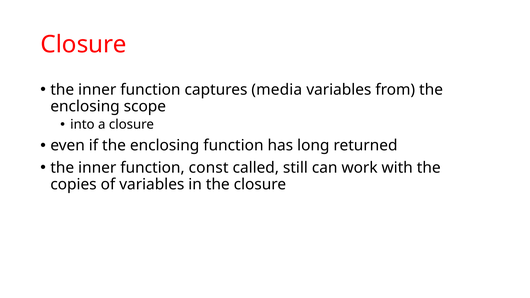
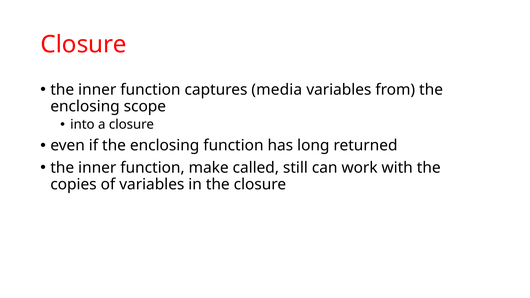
const: const -> make
